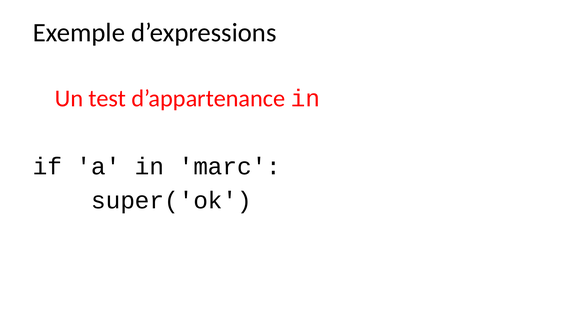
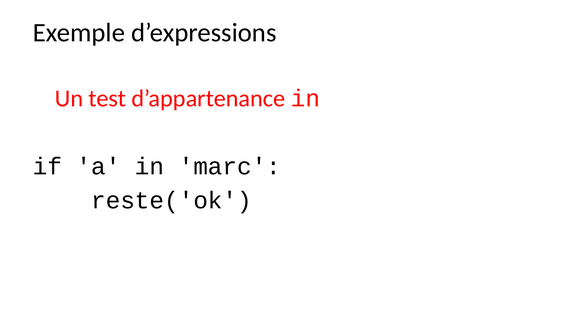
super('ok: super('ok -> reste('ok
